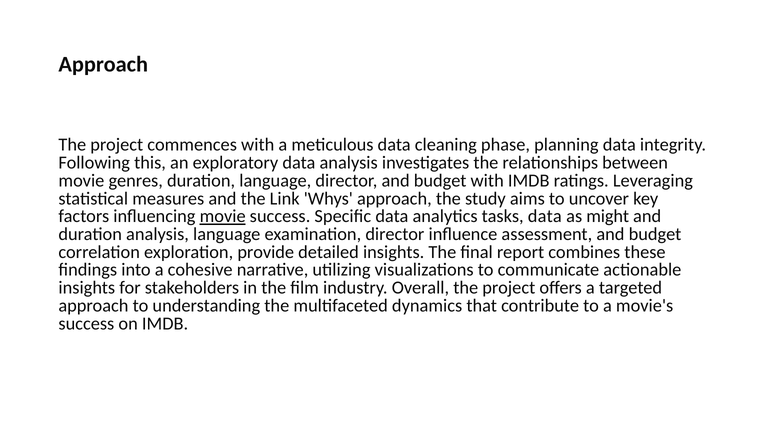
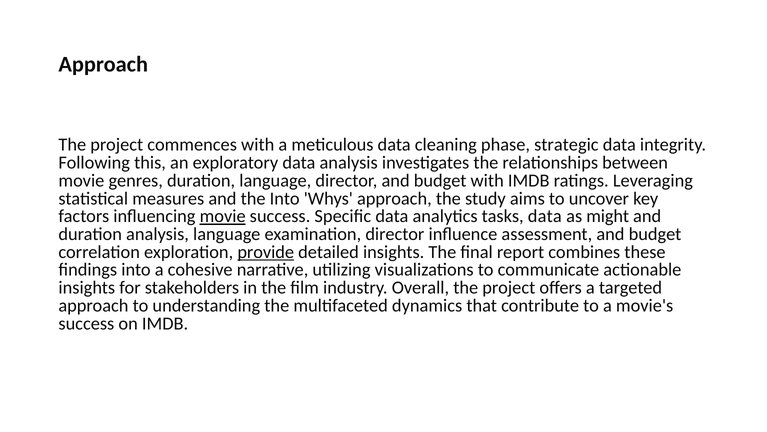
planning: planning -> strategic
the Link: Link -> Into
provide underline: none -> present
